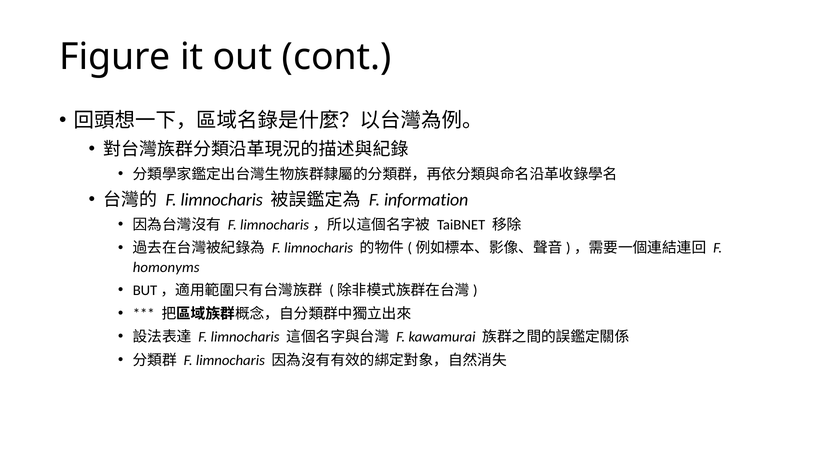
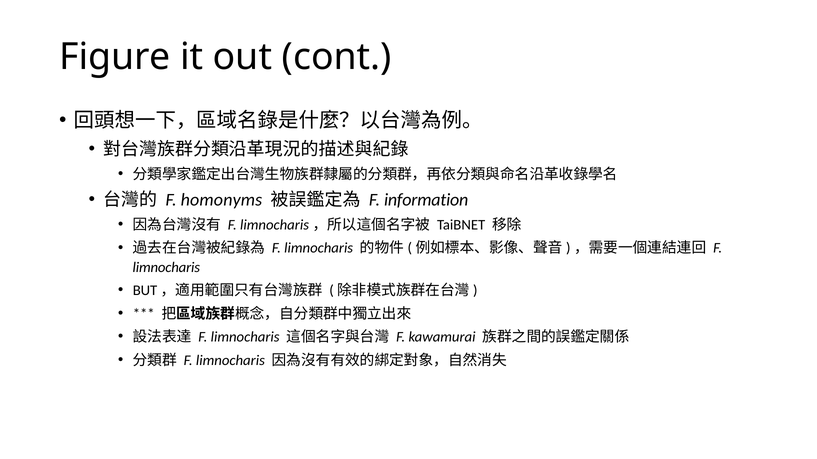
limnocharis at (222, 200): limnocharis -> homonyms
homonyms at (166, 267): homonyms -> limnocharis
